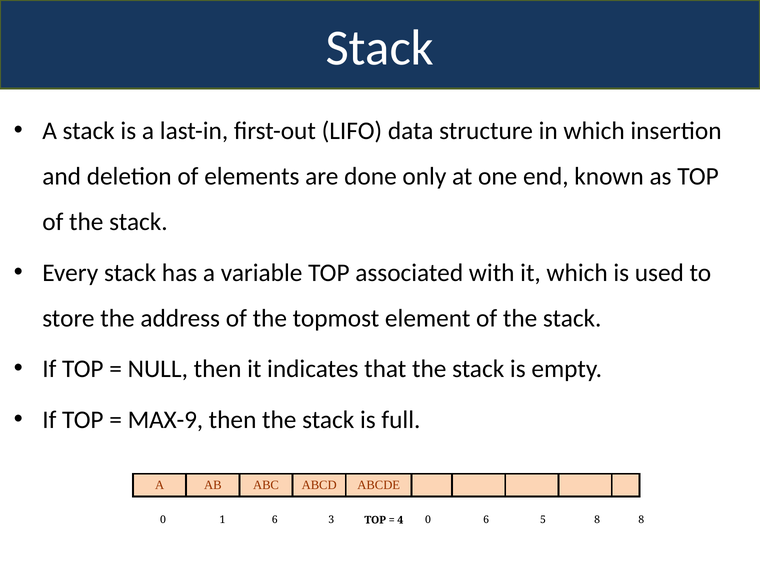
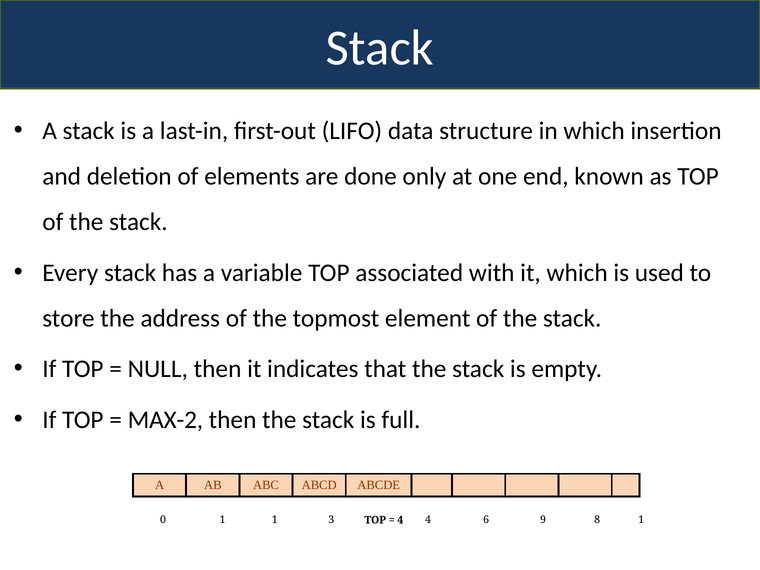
MAX-9: MAX-9 -> MAX-2
1 6: 6 -> 1
4 0: 0 -> 4
5: 5 -> 9
8 8: 8 -> 1
